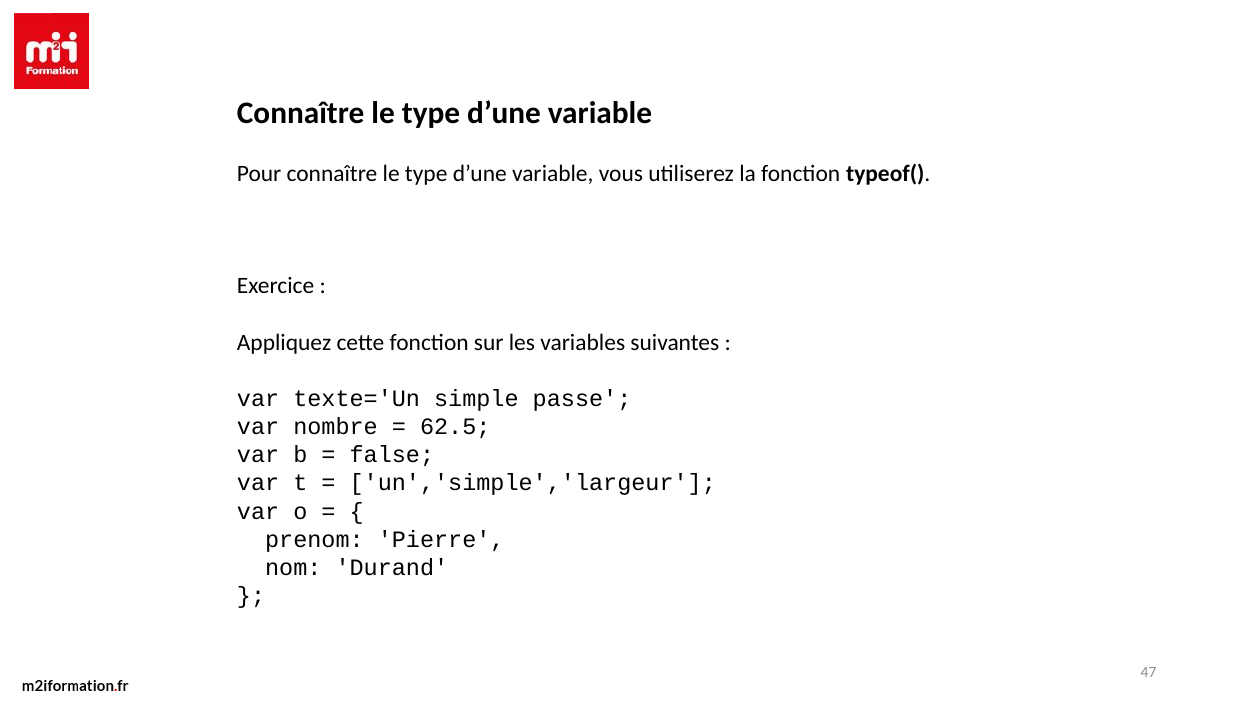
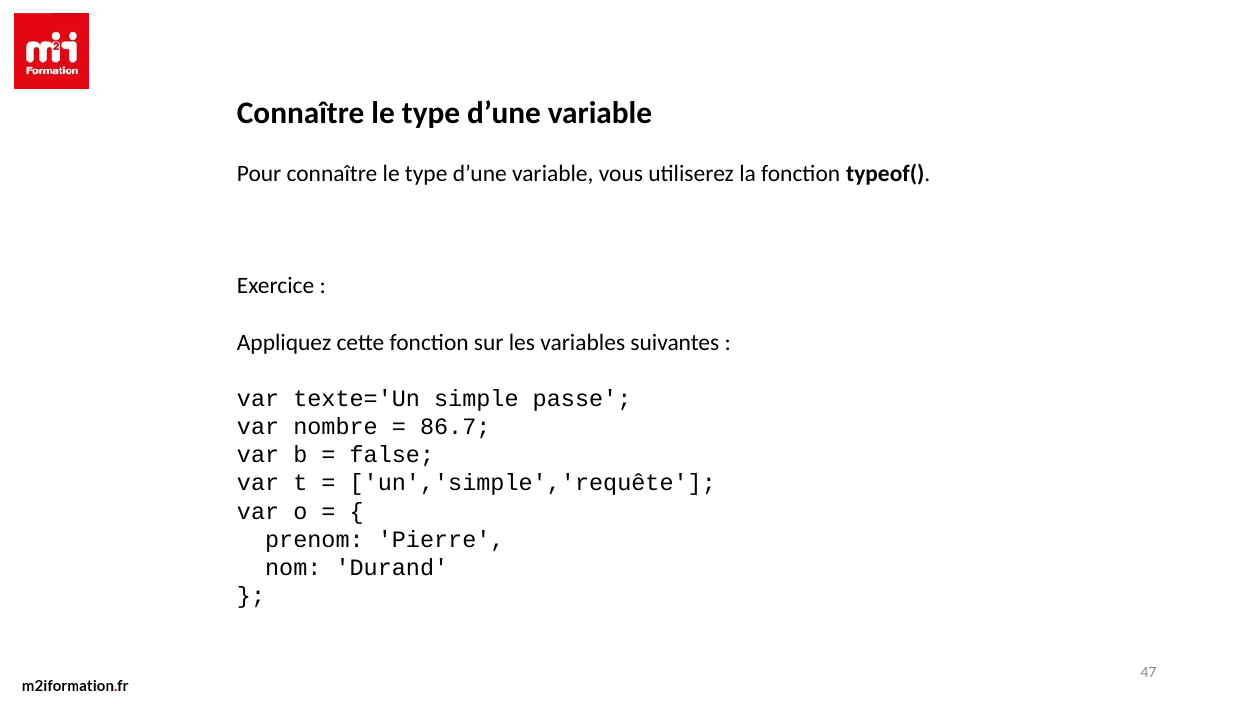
62.5: 62.5 -> 86.7
un','simple','largeur: un','simple','largeur -> un','simple','requête
